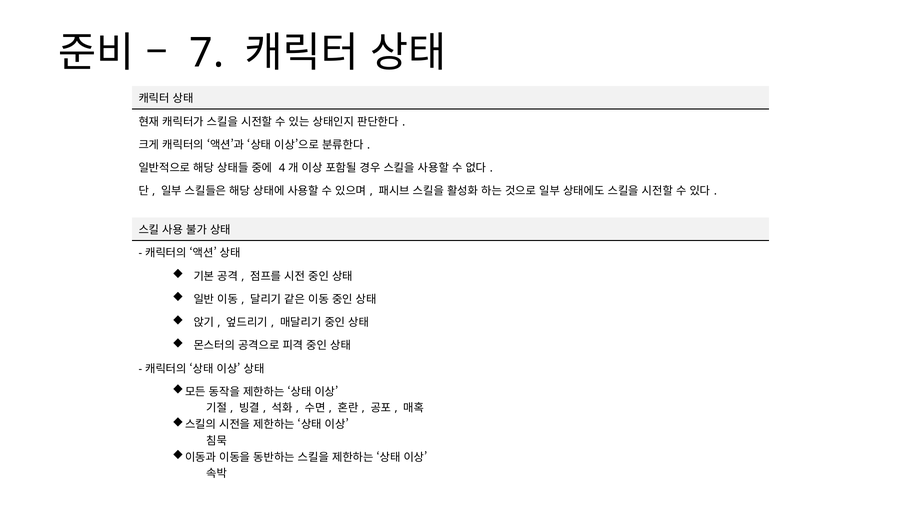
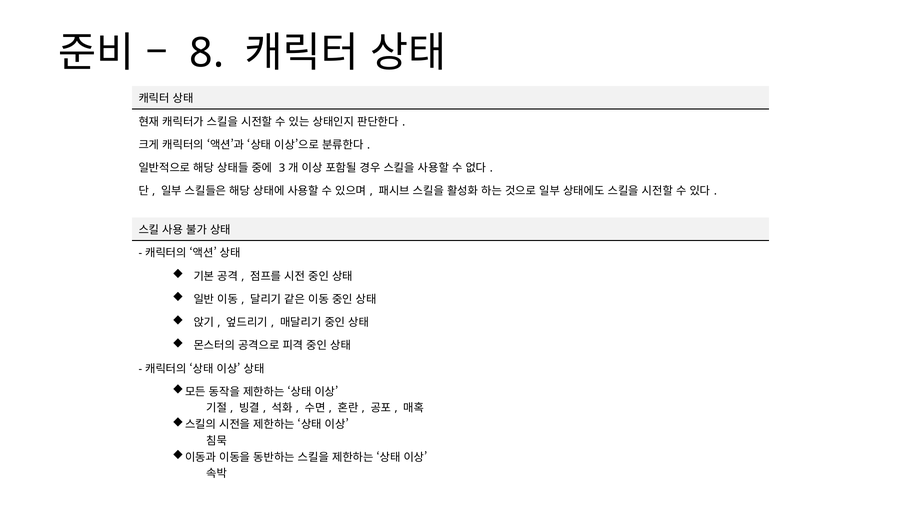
7: 7 -> 8
4: 4 -> 3
